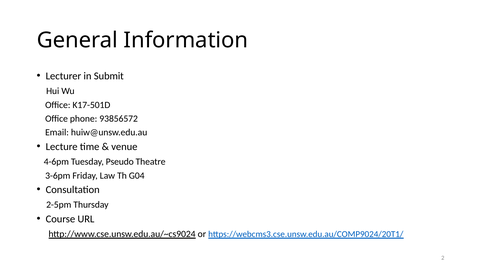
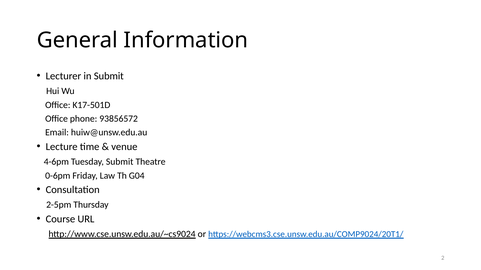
Tuesday Pseudo: Pseudo -> Submit
3-6pm: 3-6pm -> 0-6pm
